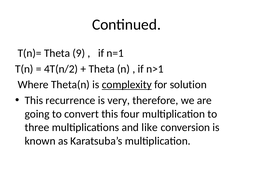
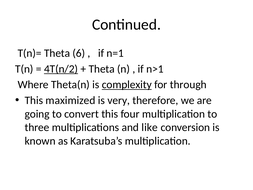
9: 9 -> 6
4T(n/2 underline: none -> present
solution: solution -> through
recurrence: recurrence -> maximized
